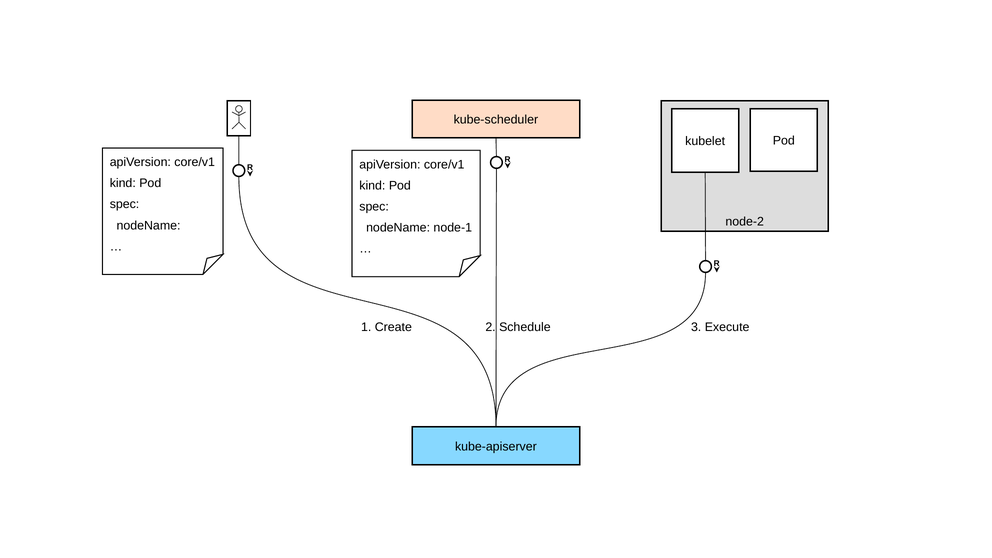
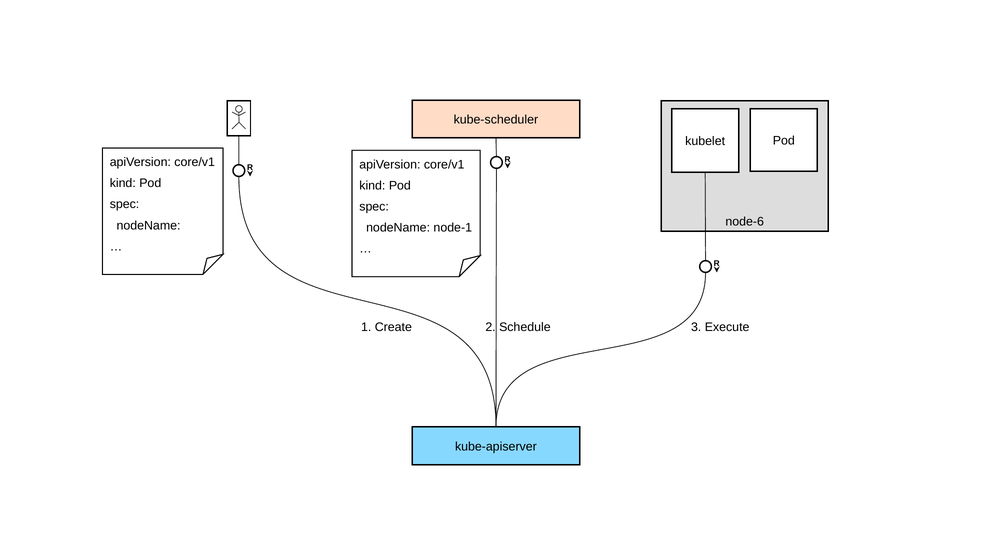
node-2: node-2 -> node-6
